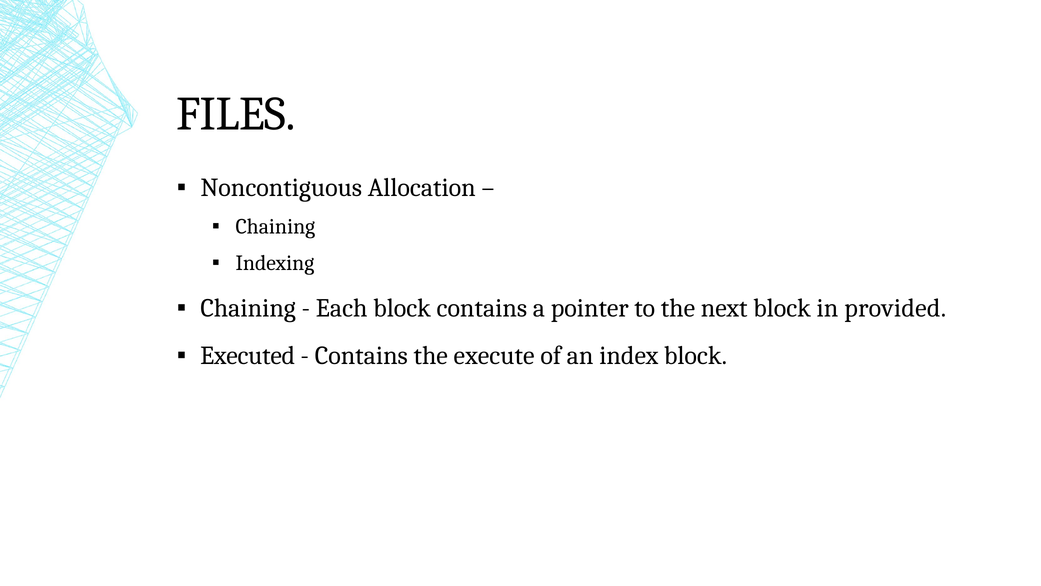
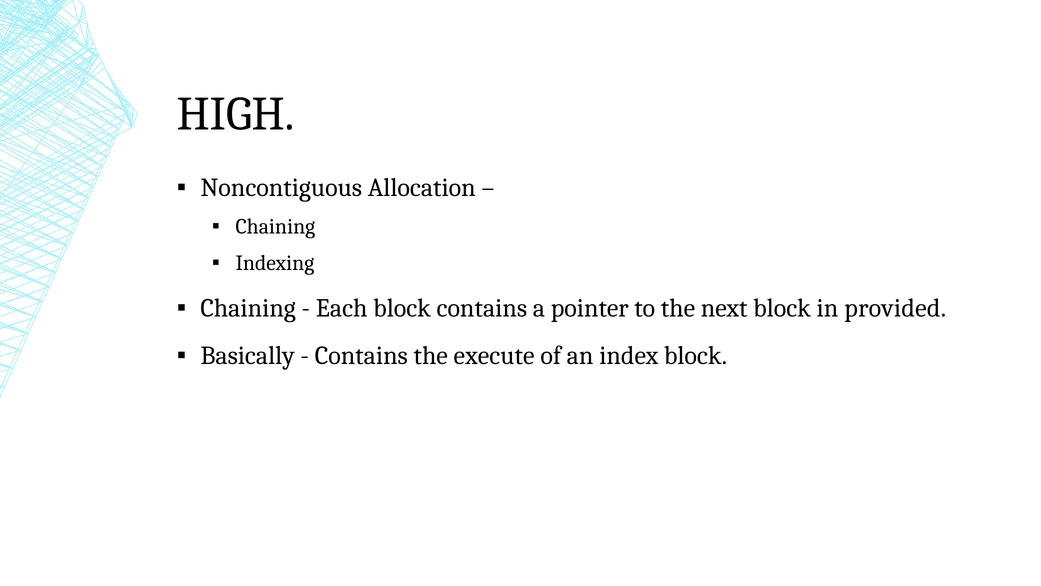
FILES: FILES -> HIGH
Executed: Executed -> Basically
